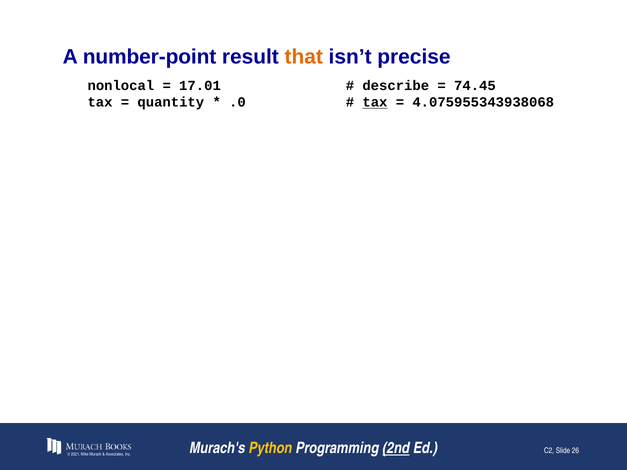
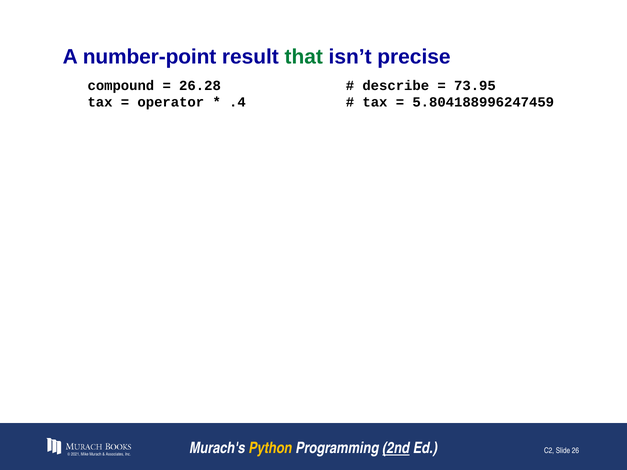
that colour: orange -> green
nonlocal: nonlocal -> compound
17.01: 17.01 -> 26.28
74.45: 74.45 -> 73.95
quantity: quantity -> operator
.0: .0 -> .4
tax at (375, 102) underline: present -> none
4.075955343938068: 4.075955343938068 -> 5.804188996247459
